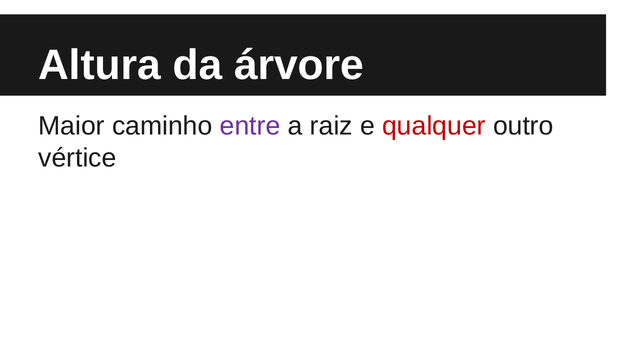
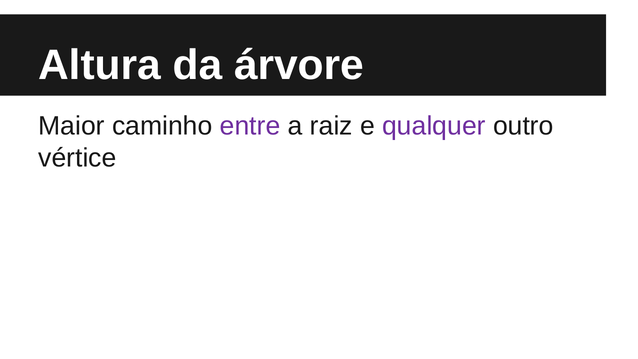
qualquer colour: red -> purple
